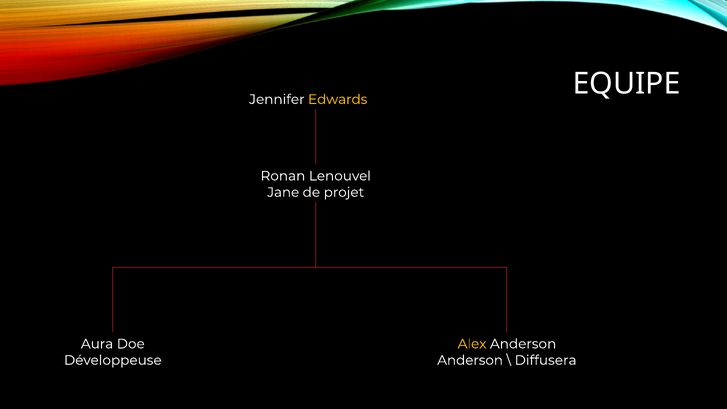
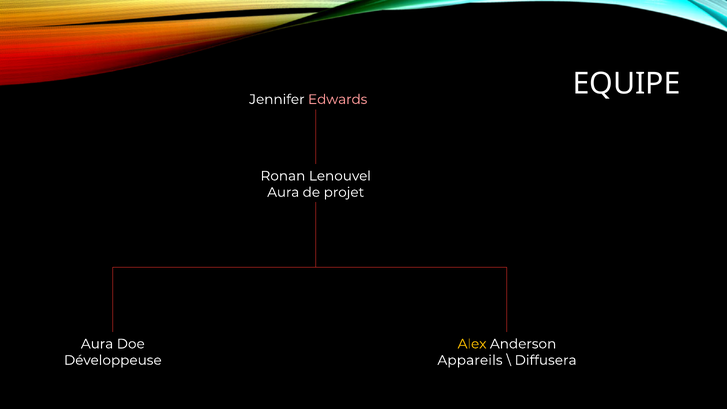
Edwards colour: yellow -> pink
Jane at (283, 192): Jane -> Aura
Anderson at (470, 360): Anderson -> Appareils
